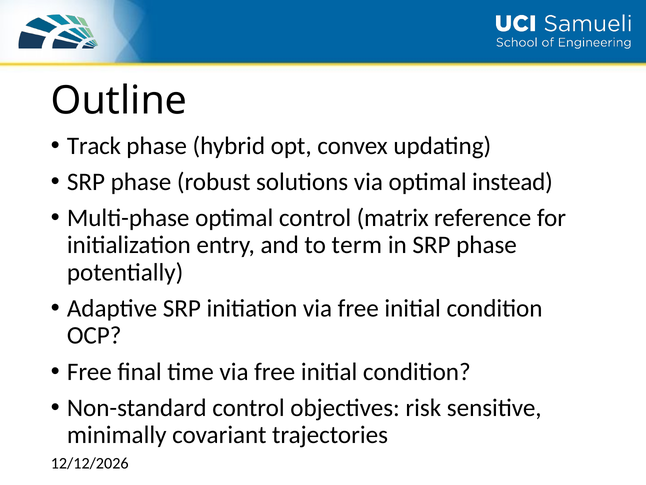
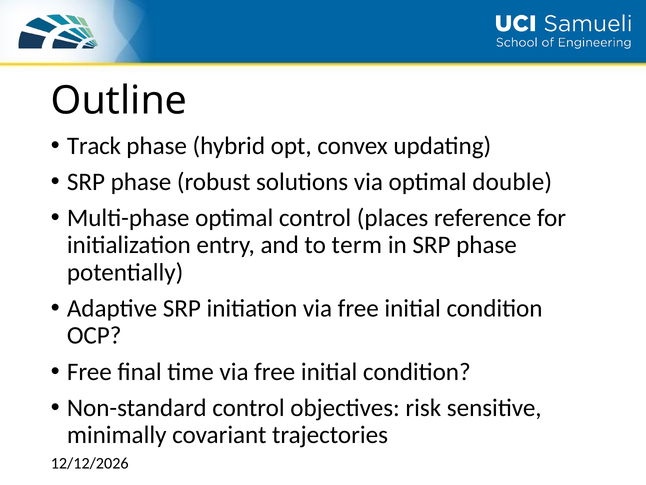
instead: instead -> double
matrix: matrix -> places
